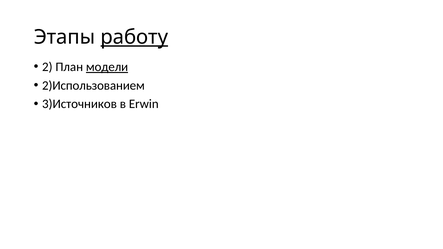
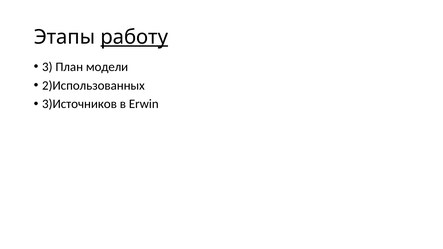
2: 2 -> 3
модели underline: present -> none
2)Использованием: 2)Использованием -> 2)Использованных
